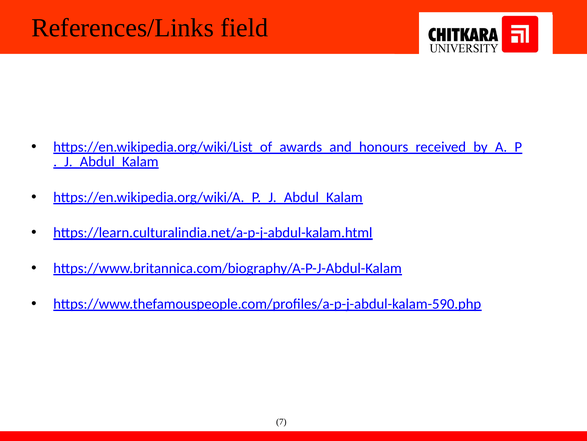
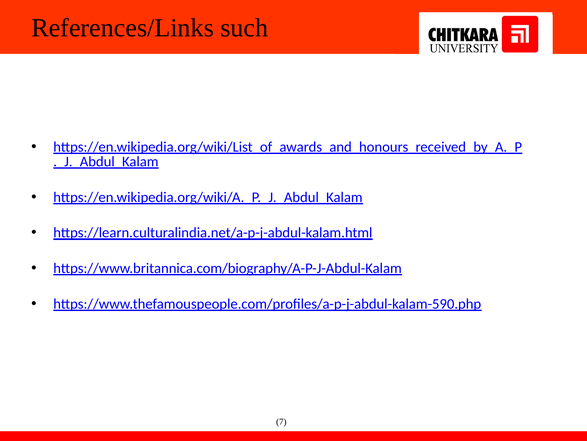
field: field -> such
